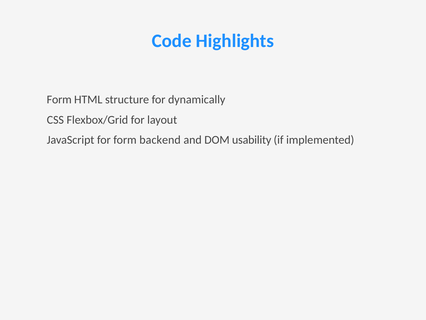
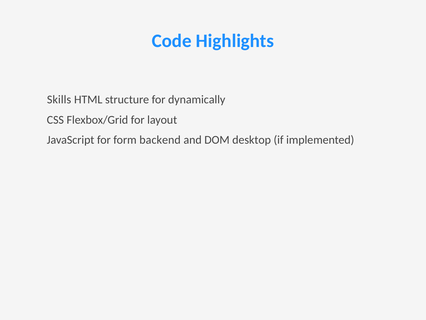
Form at (59, 99): Form -> Skills
usability: usability -> desktop
